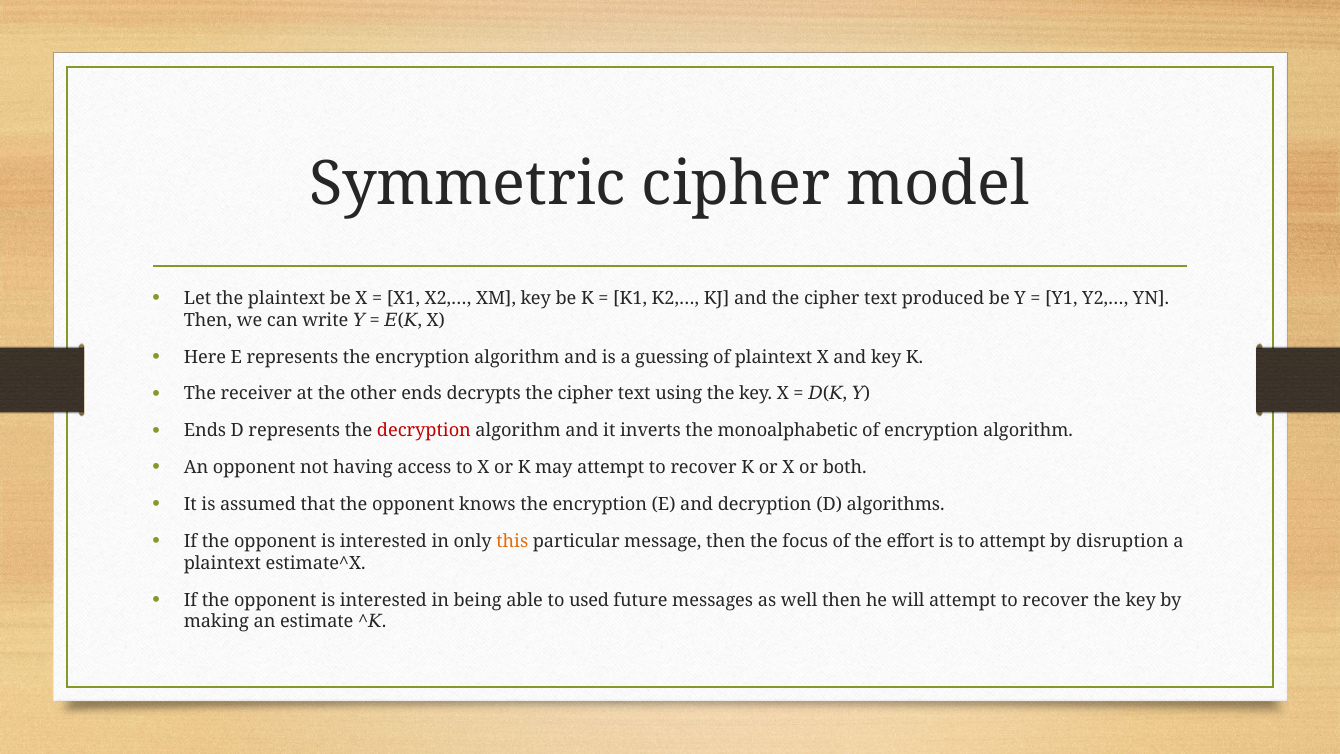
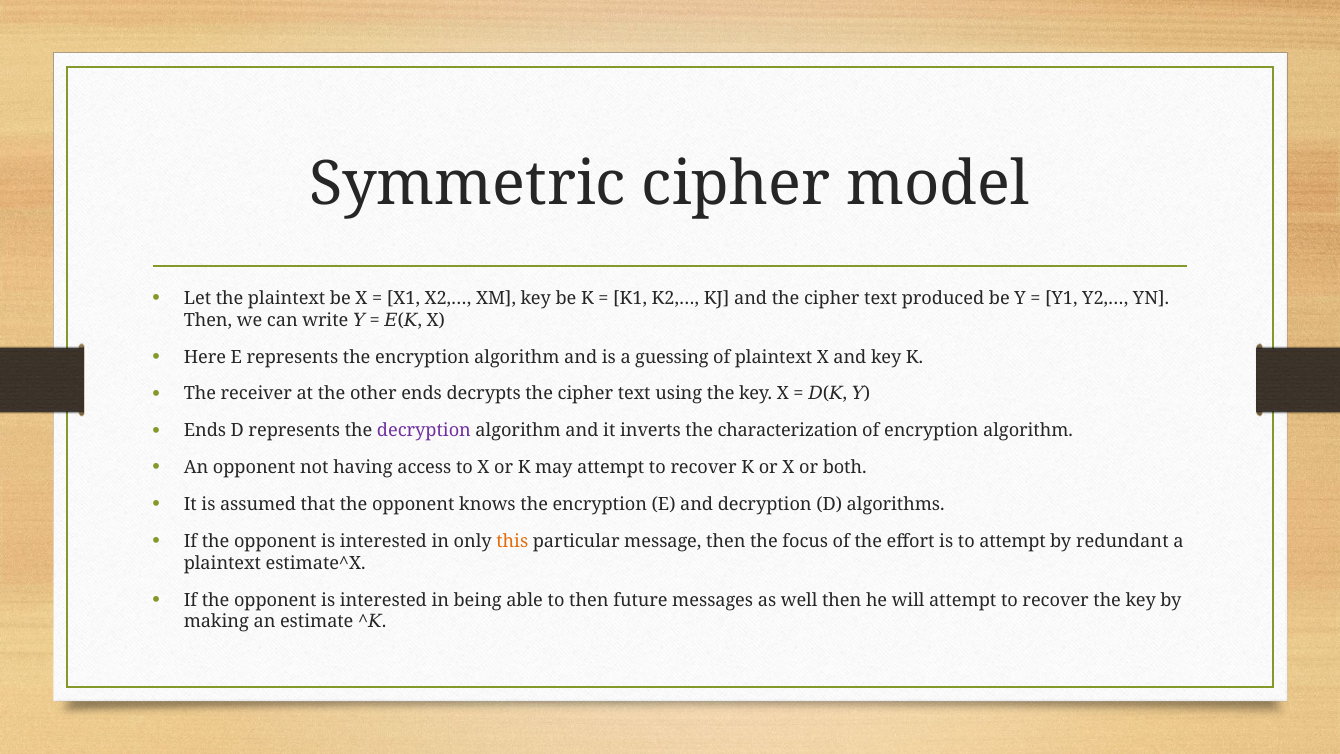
decryption at (424, 431) colour: red -> purple
monoalphabetic: monoalphabetic -> characterization
disruption: disruption -> redundant
to used: used -> then
